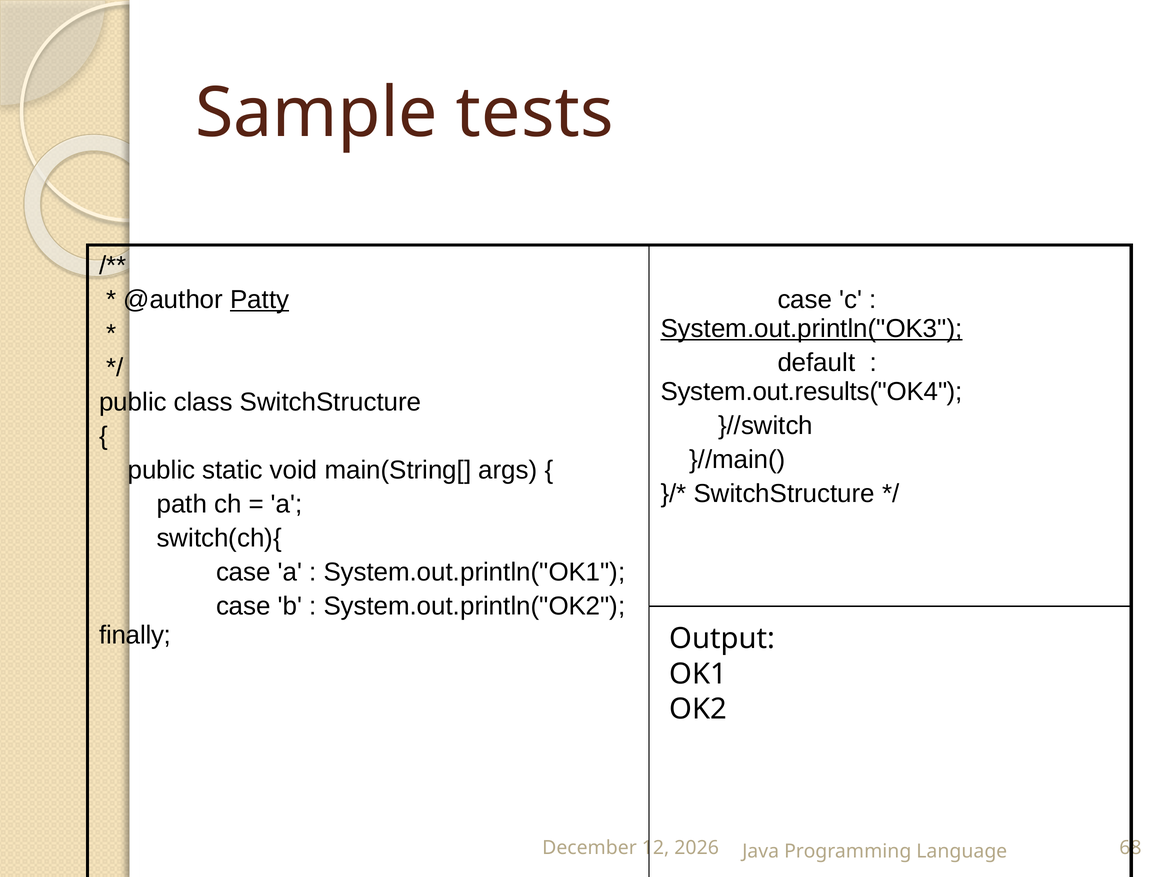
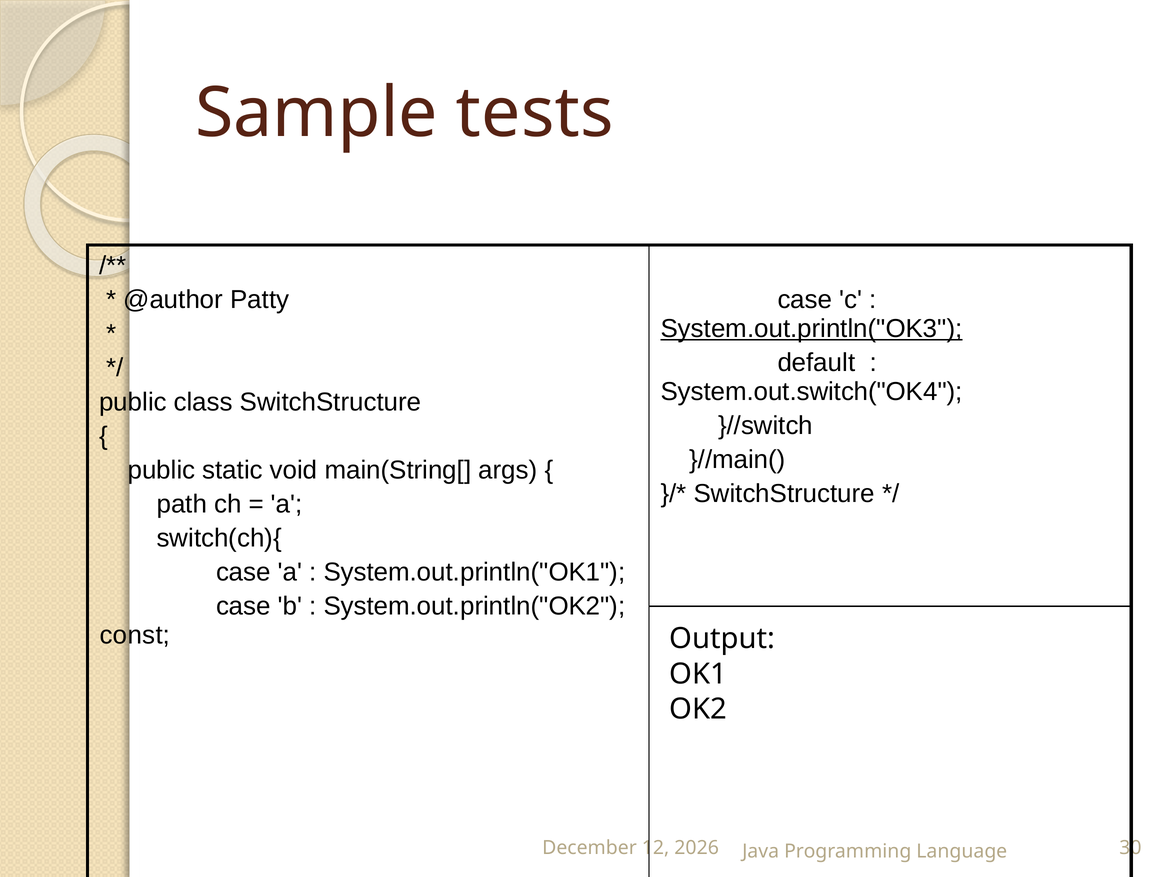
Patty underline: present -> none
System.out.results("OK4: System.out.results("OK4 -> System.out.switch("OK4
finally: finally -> const
68: 68 -> 30
